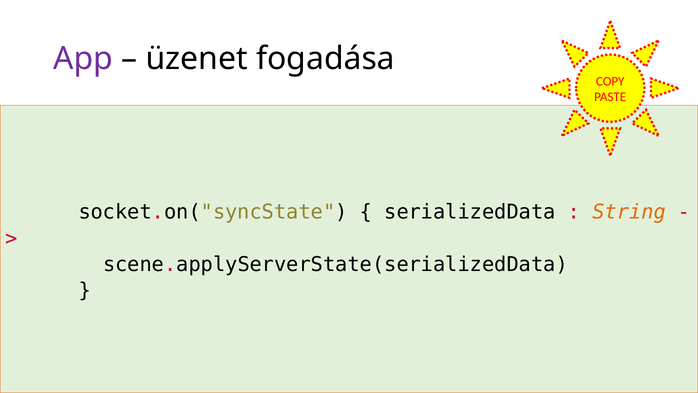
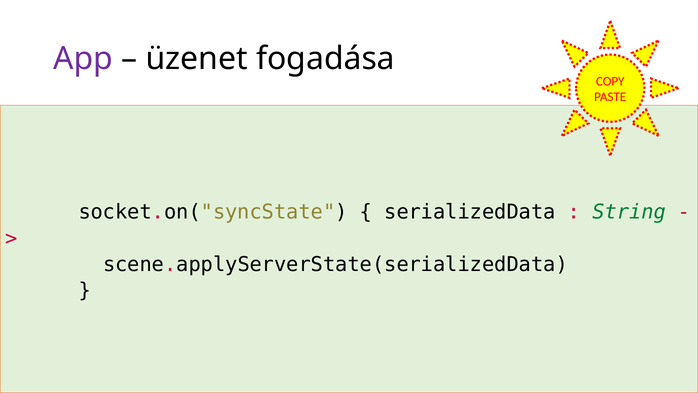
String colour: orange -> green
